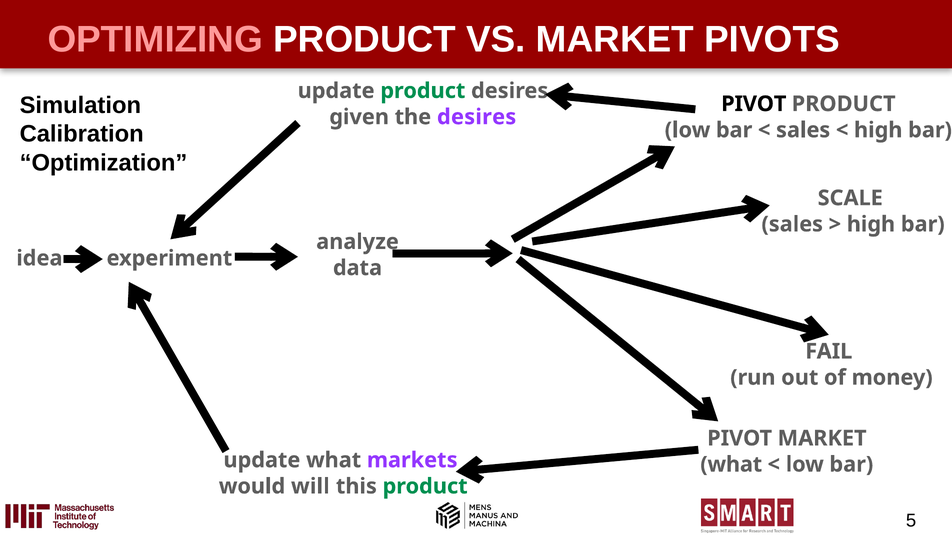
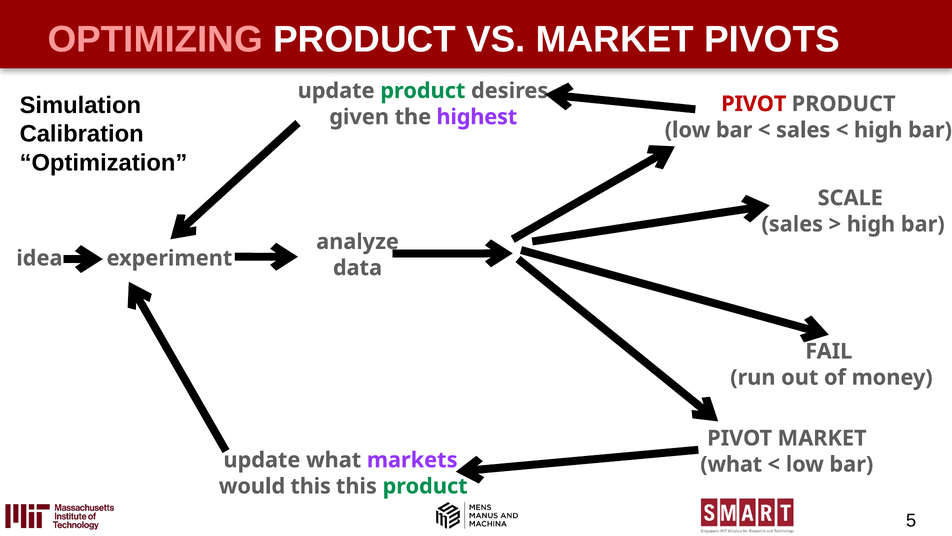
PIVOT at (754, 104) colour: black -> red
the desires: desires -> highest
would will: will -> this
